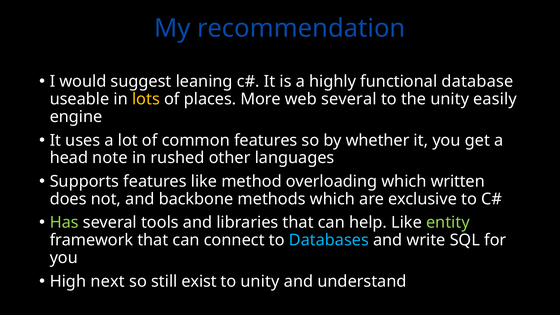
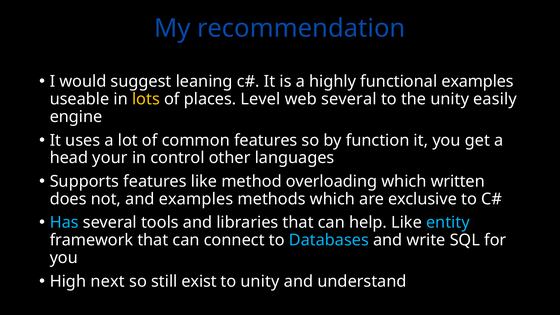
functional database: database -> examples
More: More -> Level
whether: whether -> function
note: note -> your
rushed: rushed -> control
and backbone: backbone -> examples
Has colour: light green -> light blue
entity colour: light green -> light blue
